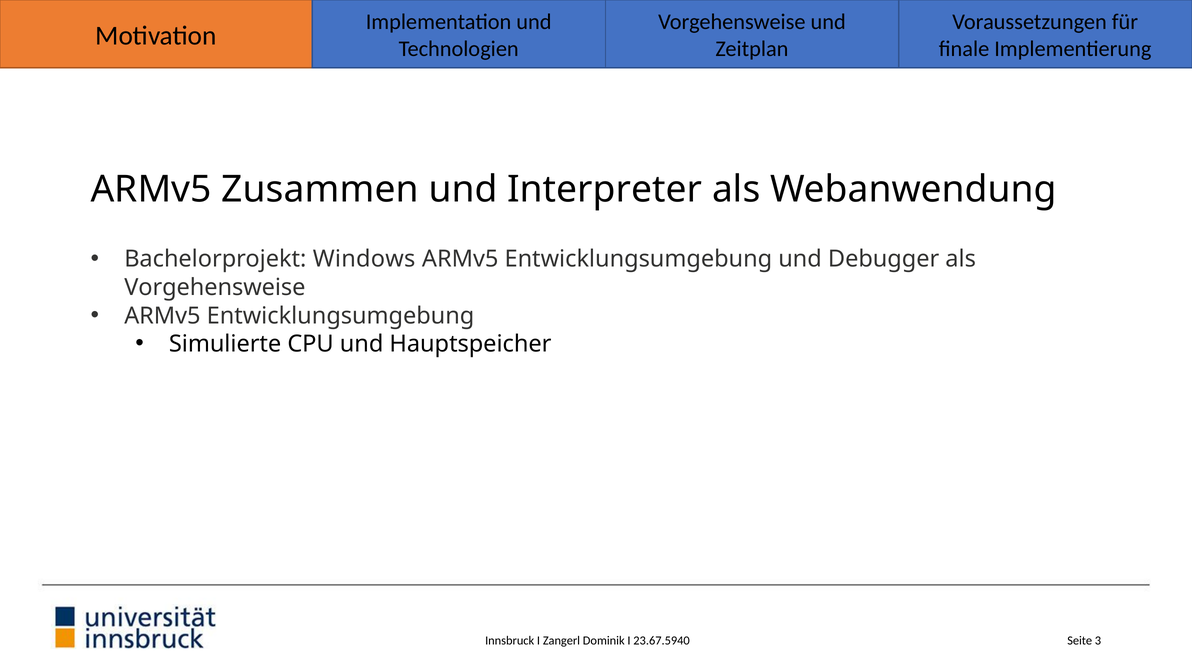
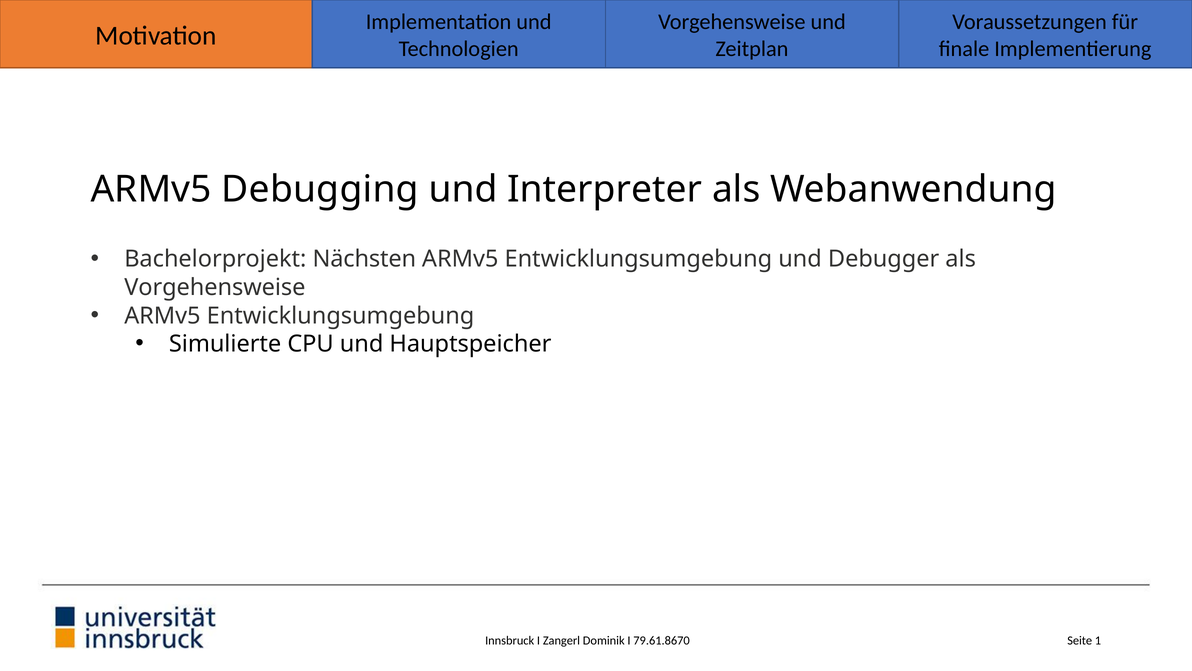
Zusammen: Zusammen -> Debugging
Windows: Windows -> Nächsten
23.67.5940: 23.67.5940 -> 79.61.8670
3: 3 -> 1
